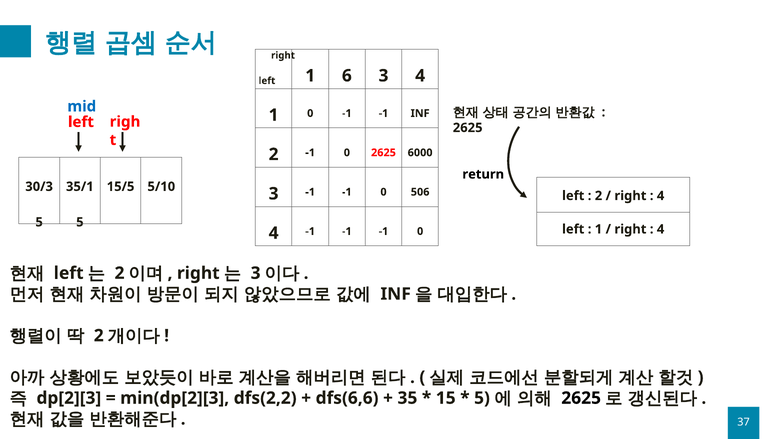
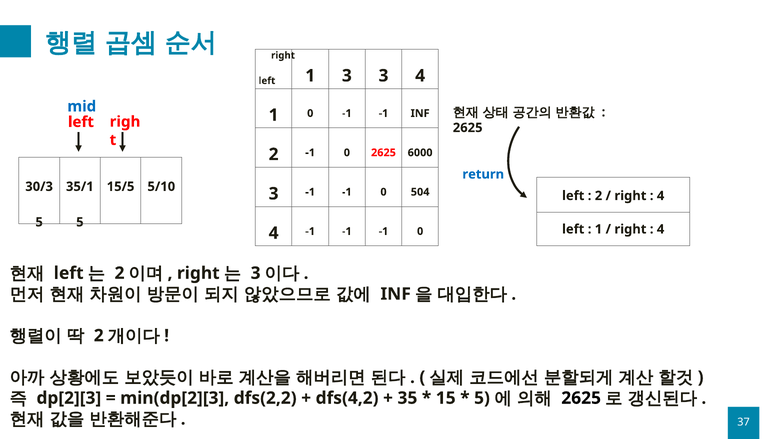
1 6: 6 -> 3
return colour: black -> blue
506: 506 -> 504
dfs(6,6: dfs(6,6 -> dfs(4,2
